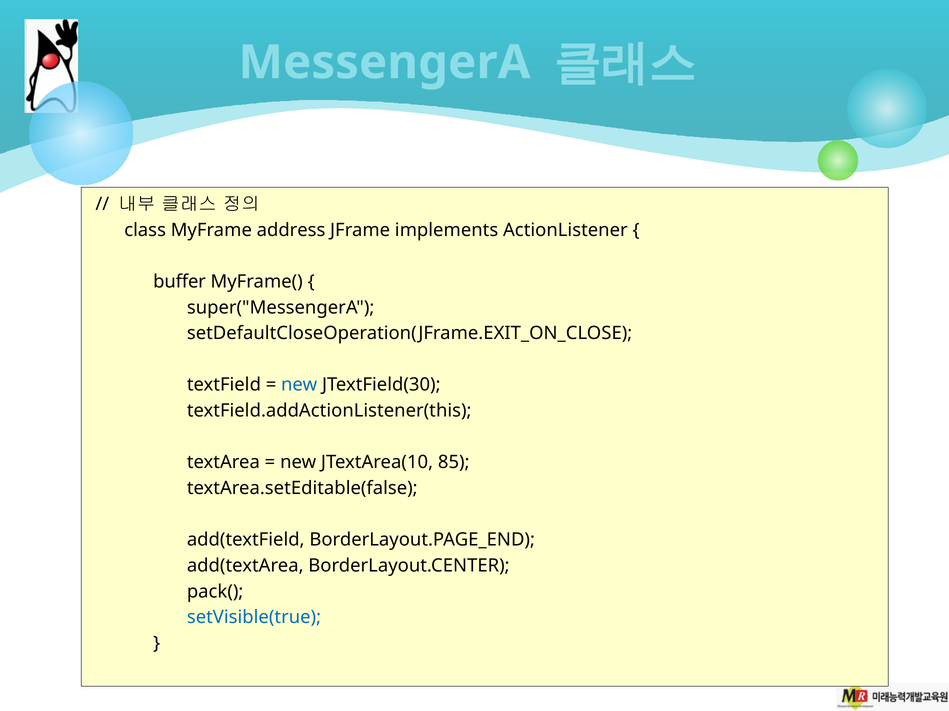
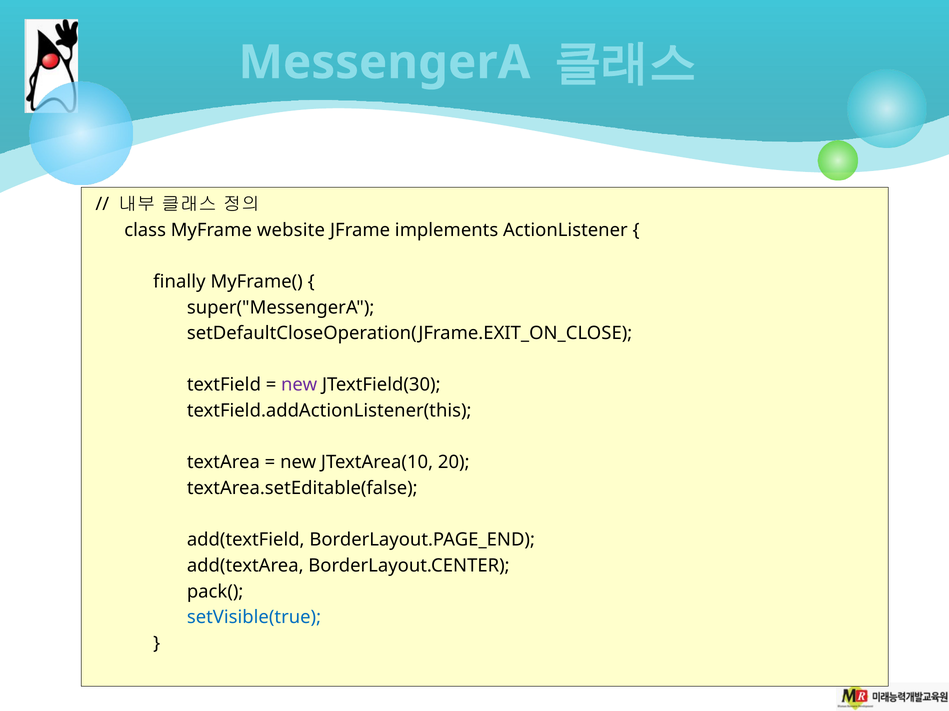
address: address -> website
buffer: buffer -> finally
new at (299, 385) colour: blue -> purple
85: 85 -> 20
